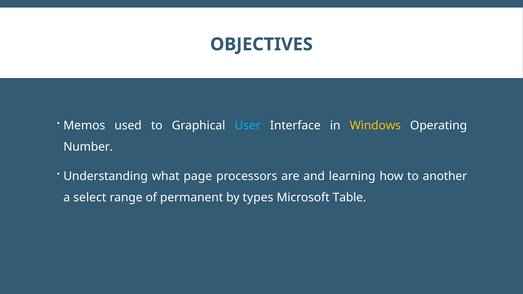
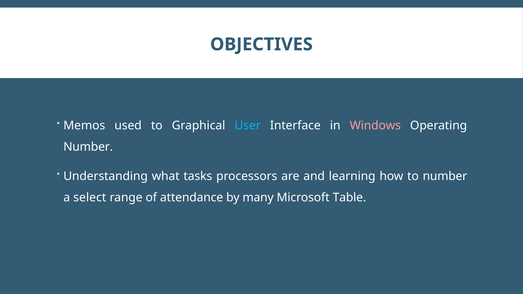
Windows colour: yellow -> pink
page: page -> tasks
to another: another -> number
permanent: permanent -> attendance
types: types -> many
